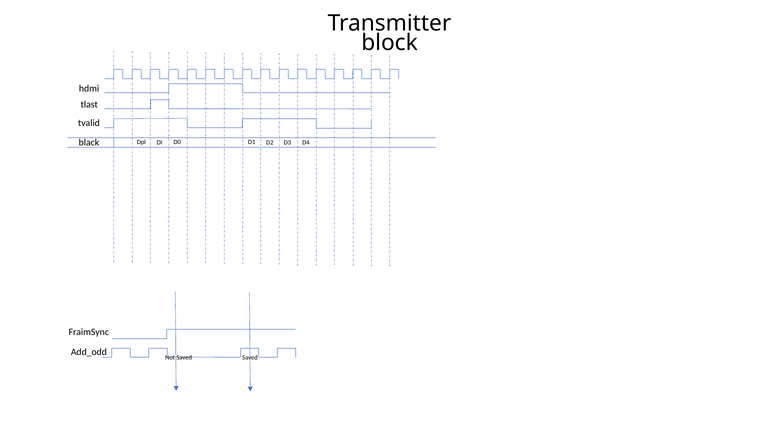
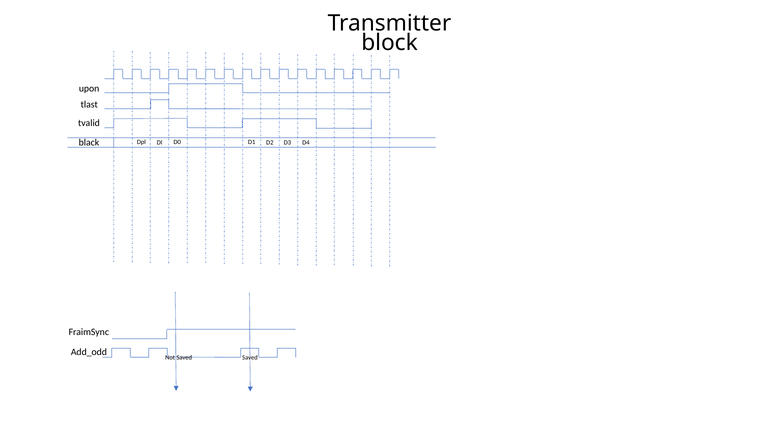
hdmi: hdmi -> upon
